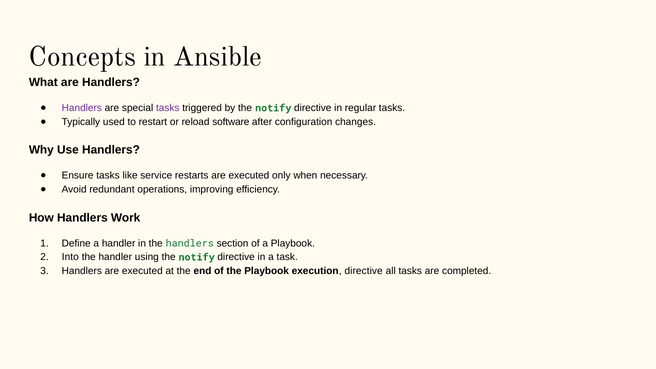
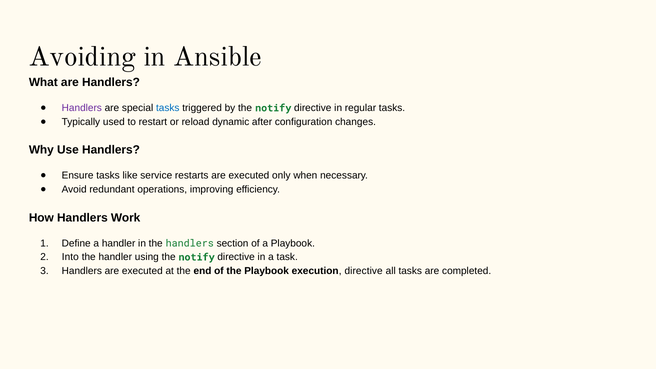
Concepts: Concepts -> Avoiding
tasks at (168, 108) colour: purple -> blue
software: software -> dynamic
